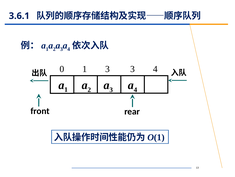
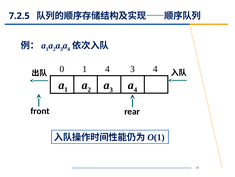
3.6.1: 3.6.1 -> 7.2.5
1 3: 3 -> 4
